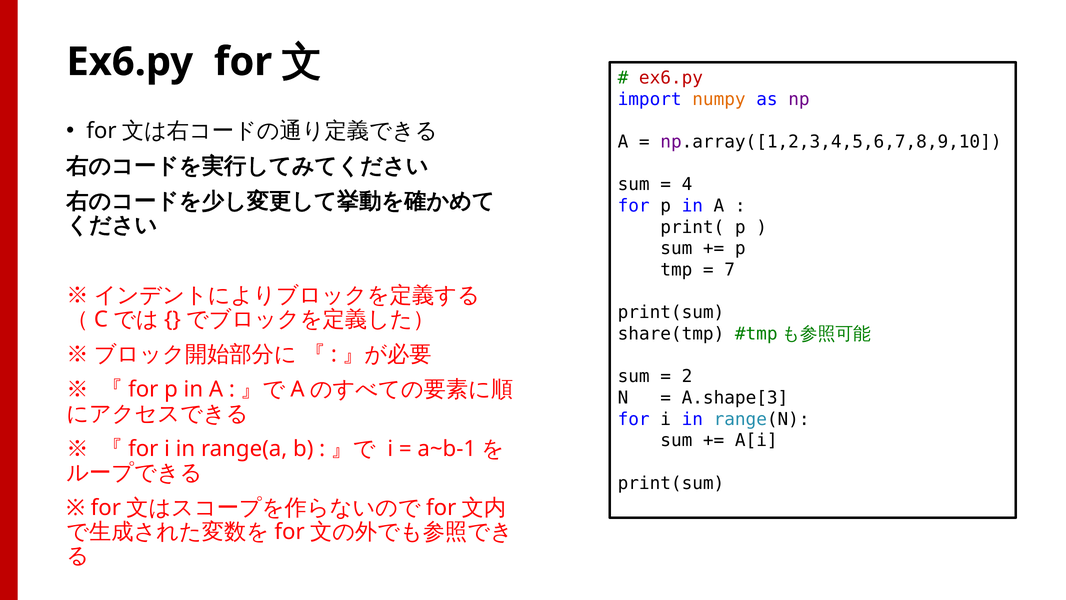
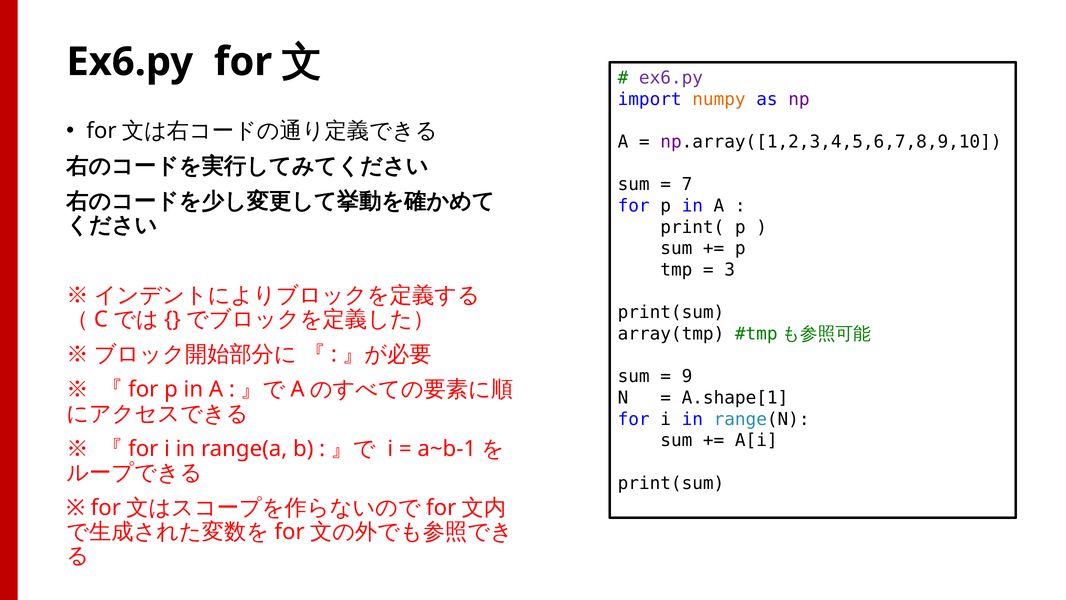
ex6.py at (671, 78) colour: red -> purple
4: 4 -> 7
7: 7 -> 3
share(tmp: share(tmp -> array(tmp
2: 2 -> 9
A.shape[3: A.shape[3 -> A.shape[1
